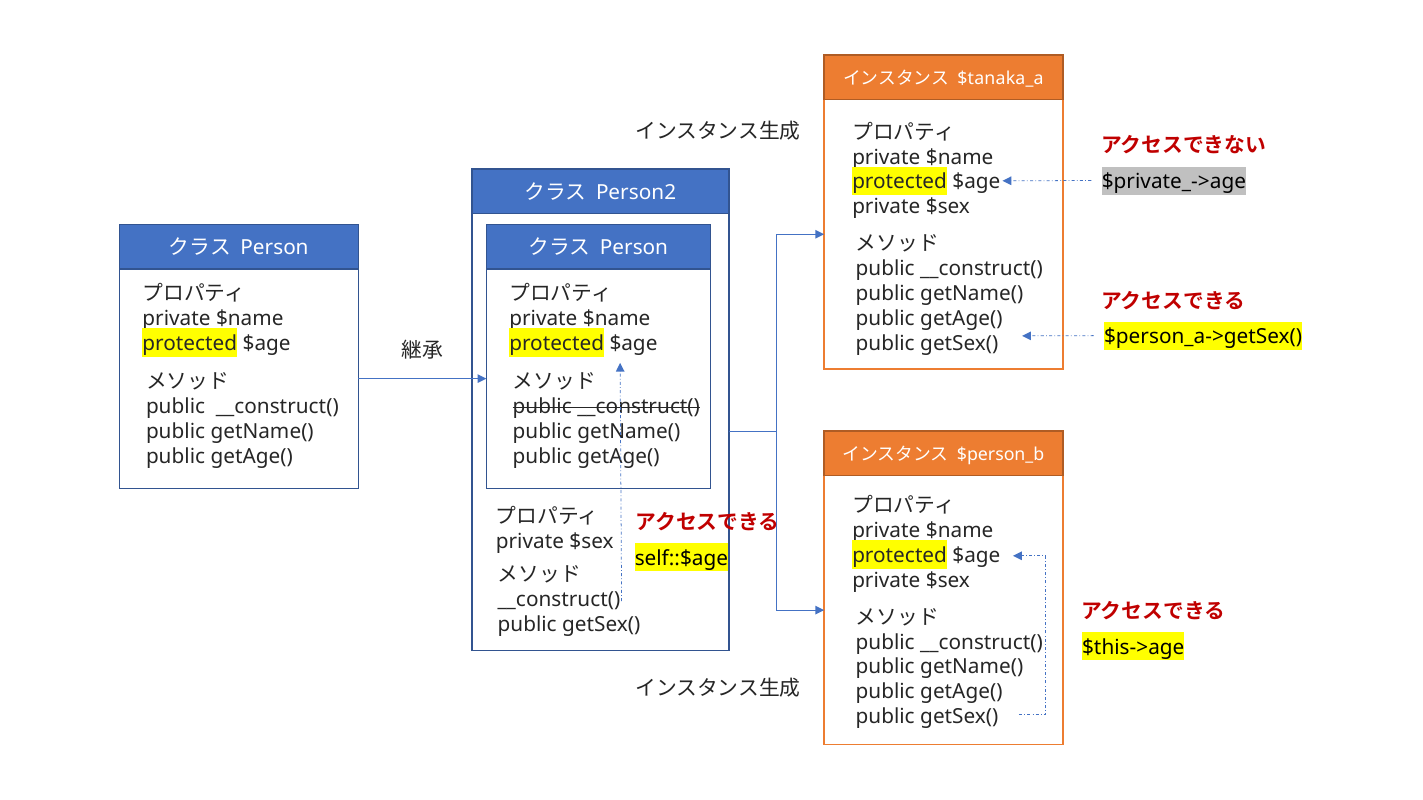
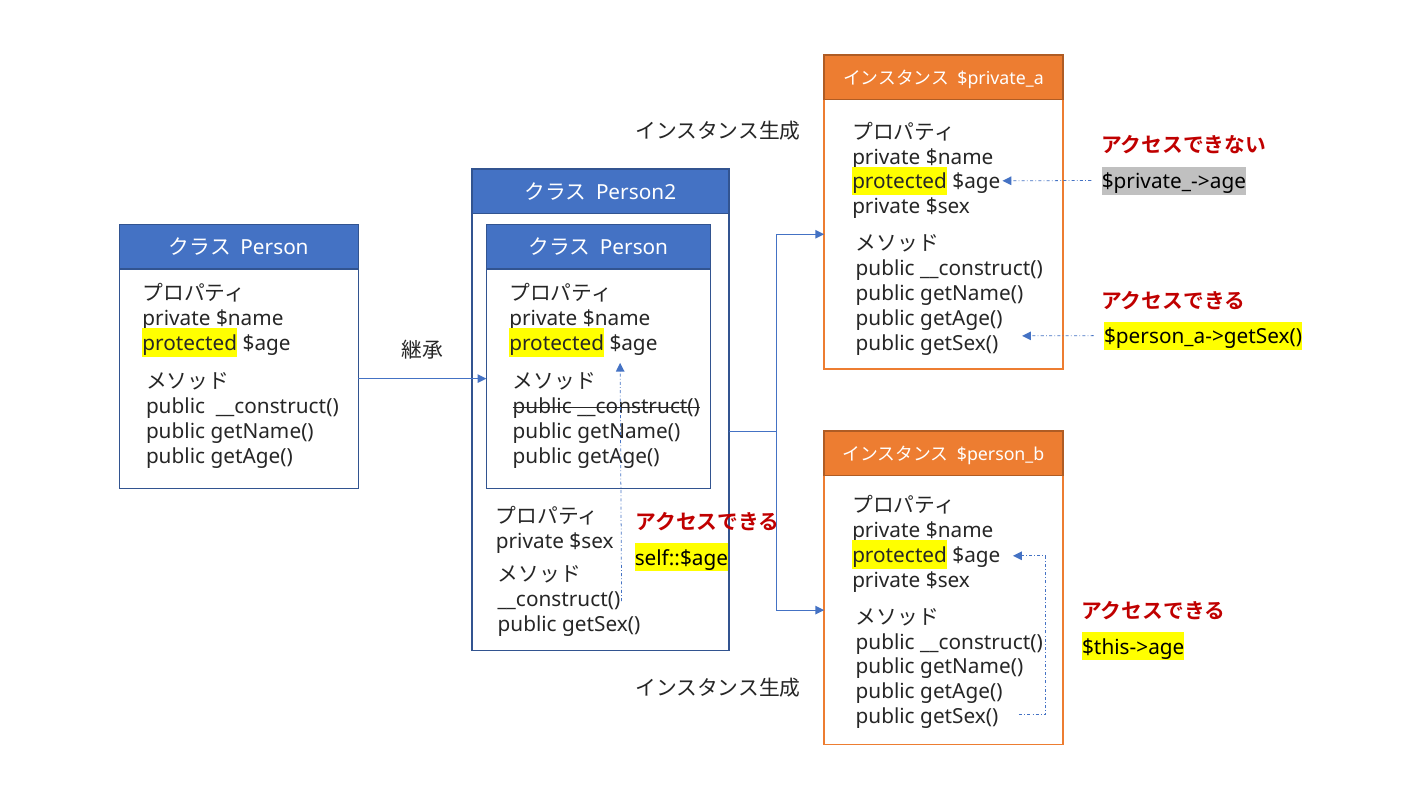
$tanaka_a: $tanaka_a -> $private_a
